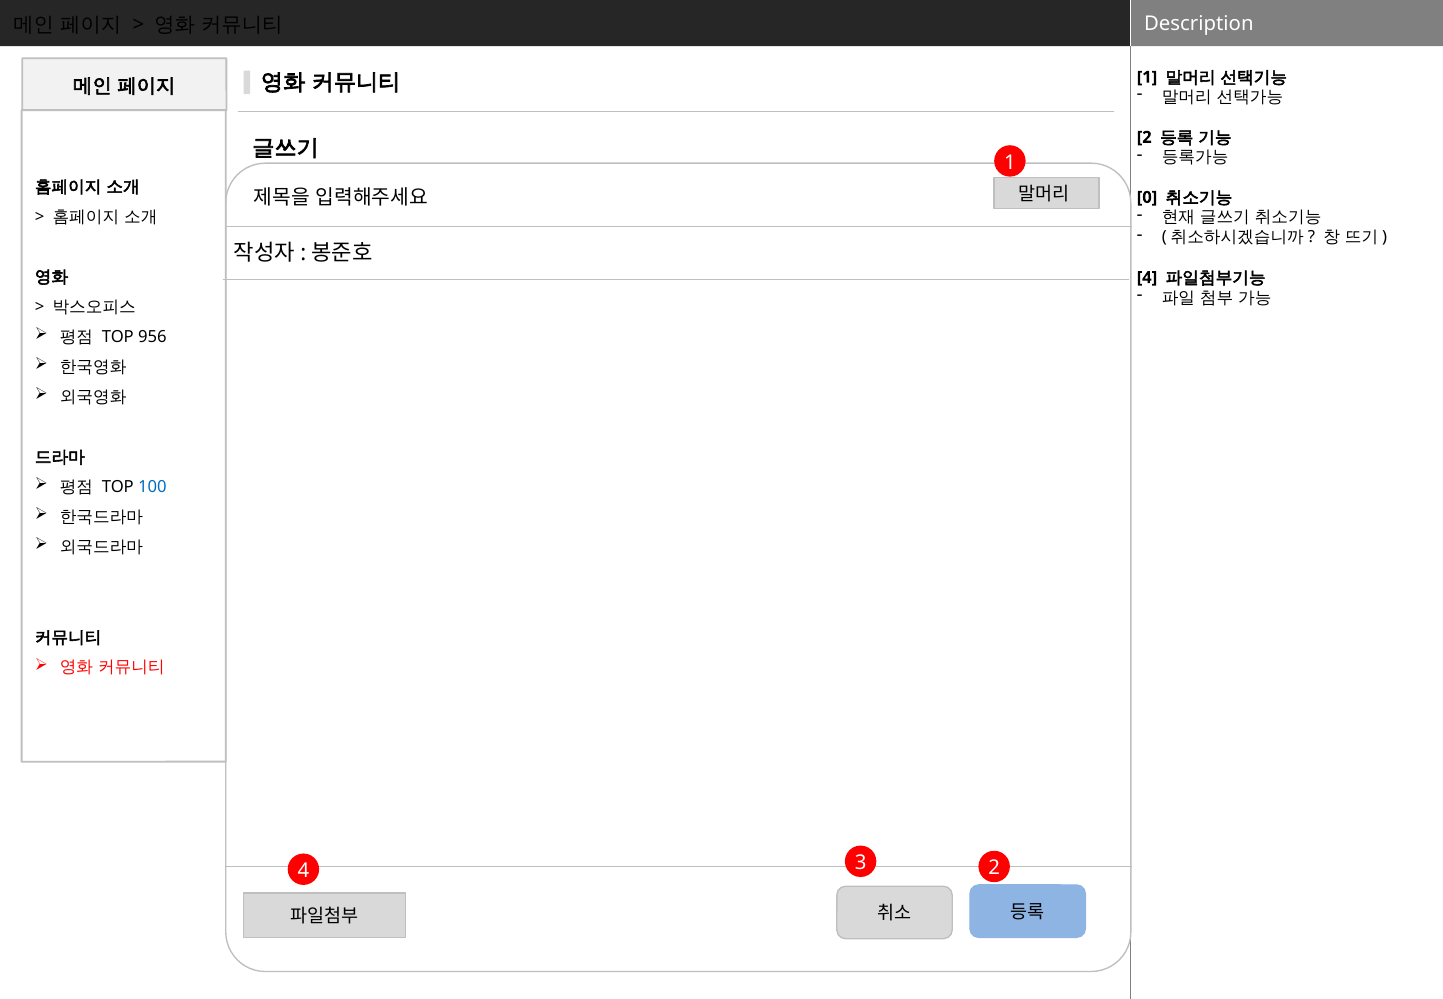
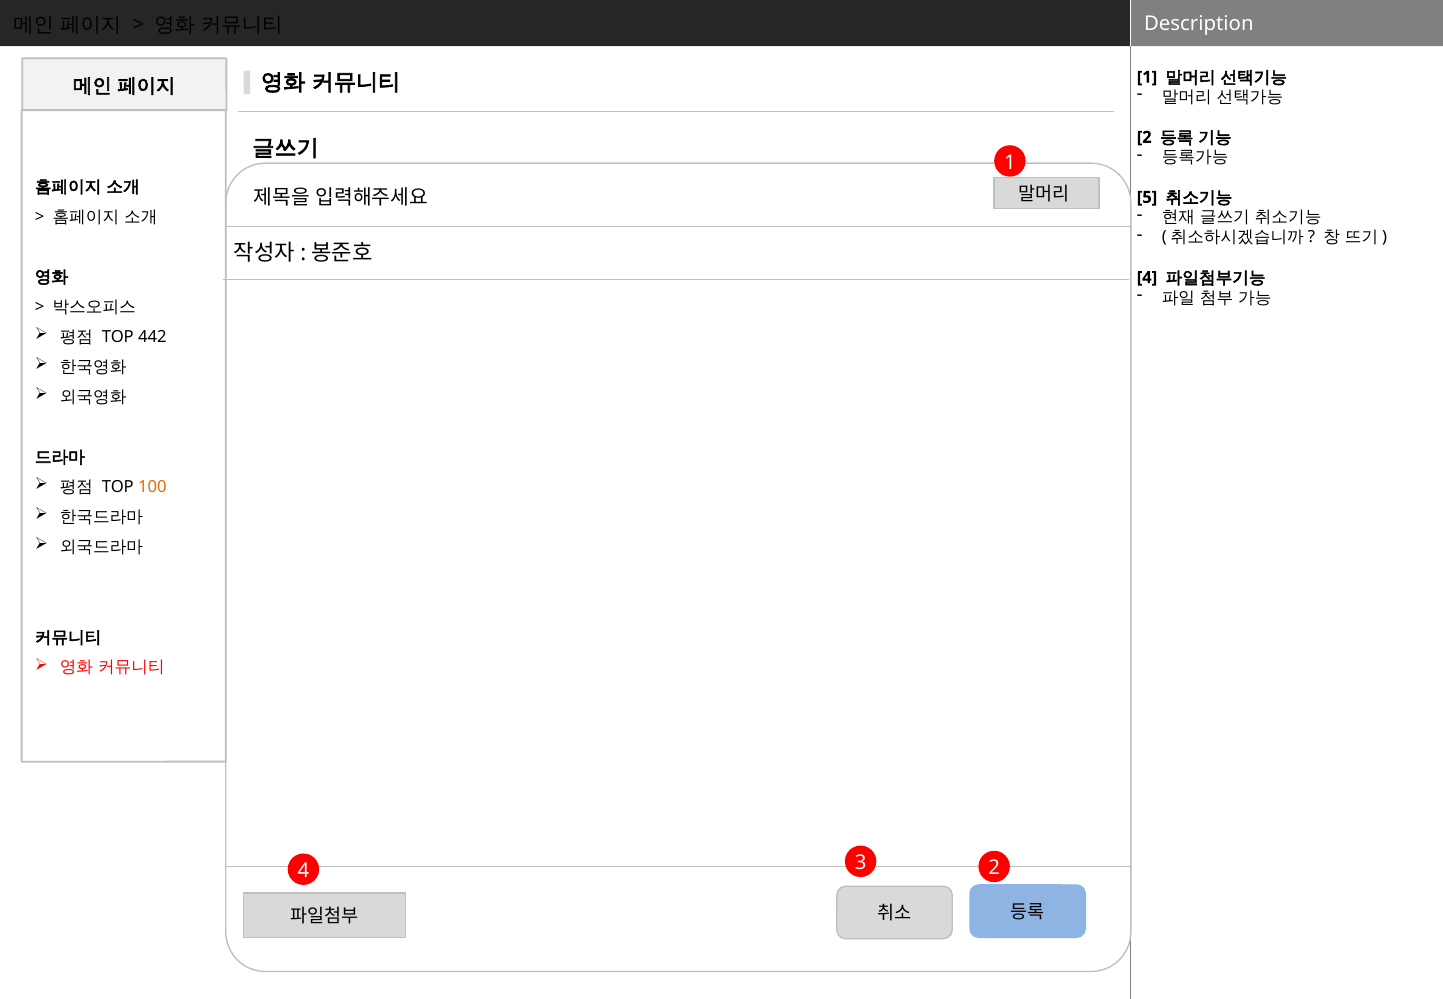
0: 0 -> 5
956: 956 -> 442
100 colour: blue -> orange
